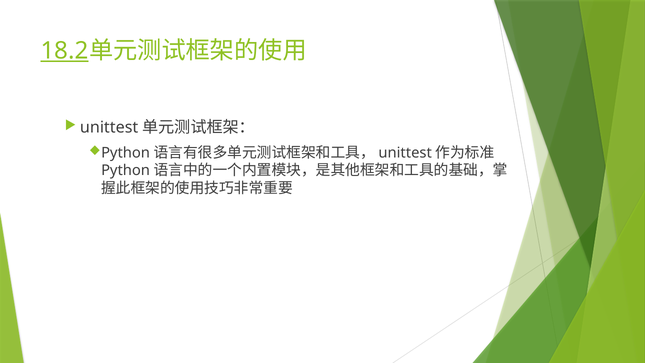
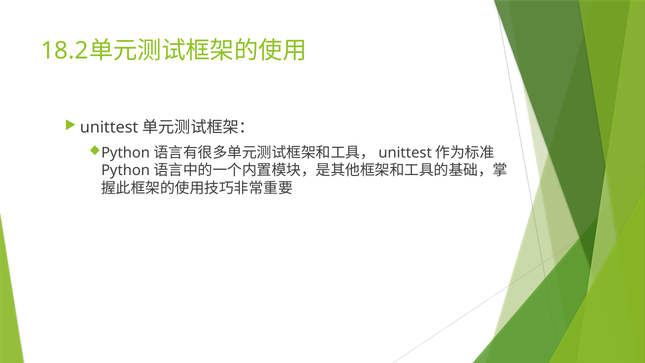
18.2 underline: present -> none
